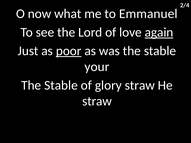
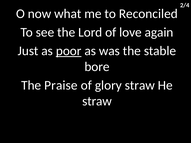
Emmanuel: Emmanuel -> Reconciled
again underline: present -> none
your: your -> bore
Stable at (61, 85): Stable -> Praise
